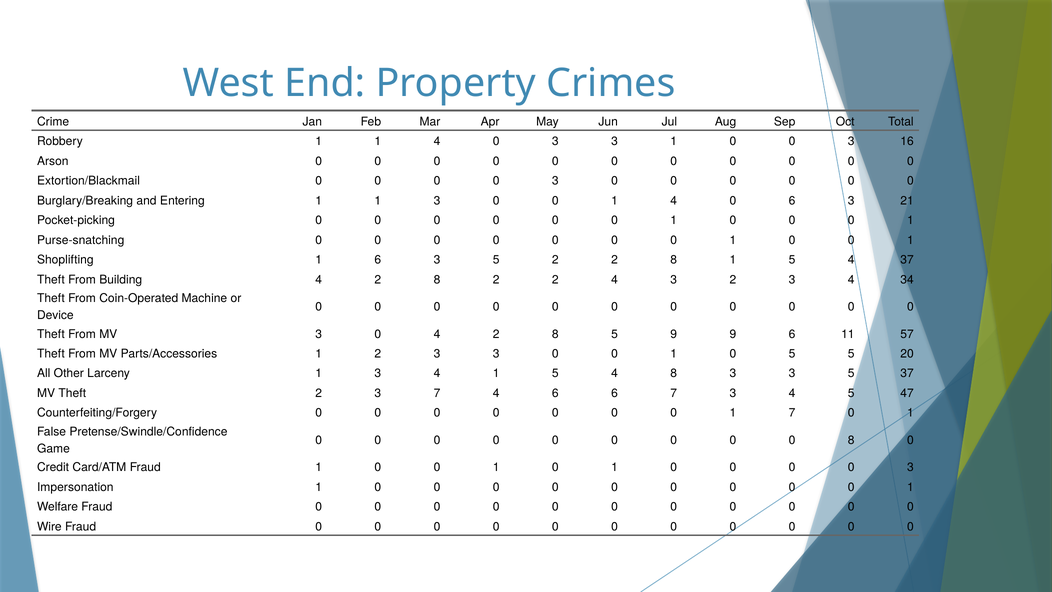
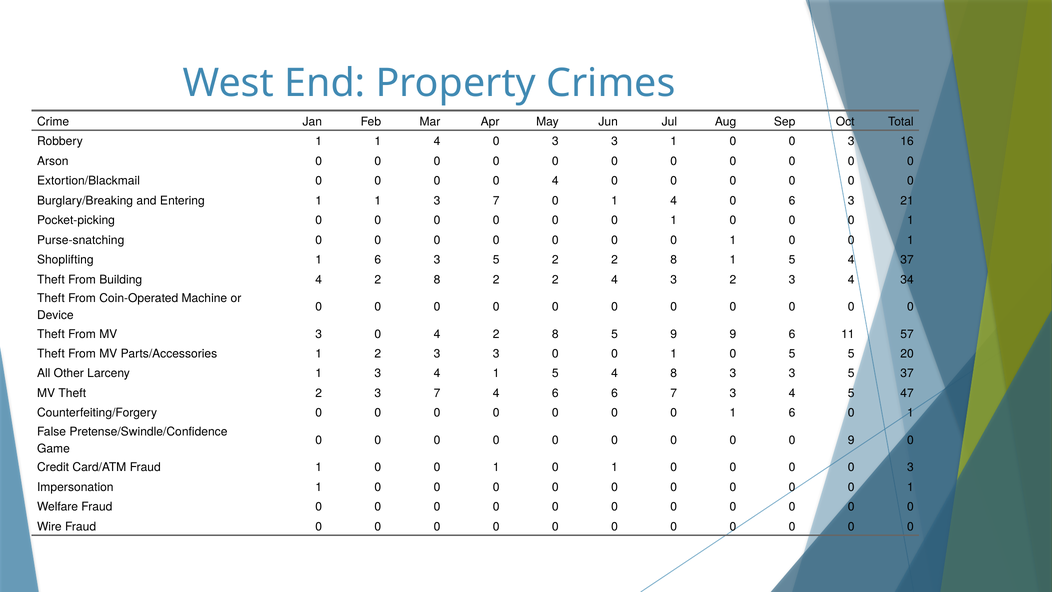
3 at (555, 181): 3 -> 4
1 3 0: 0 -> 7
0 1 7: 7 -> 6
0 8: 8 -> 9
